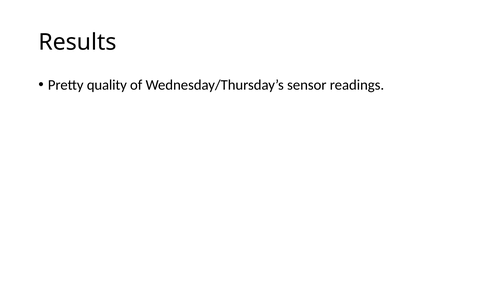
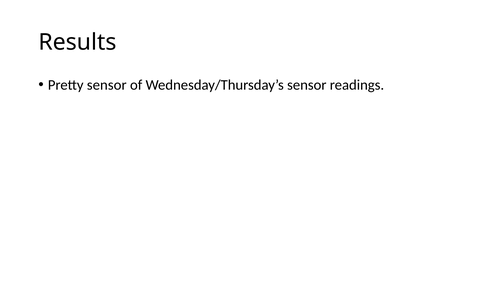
Pretty quality: quality -> sensor
